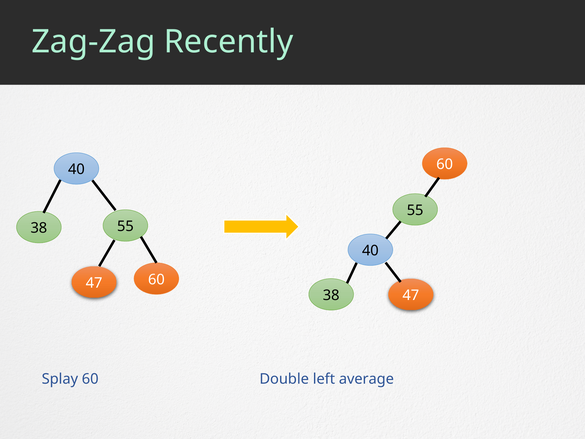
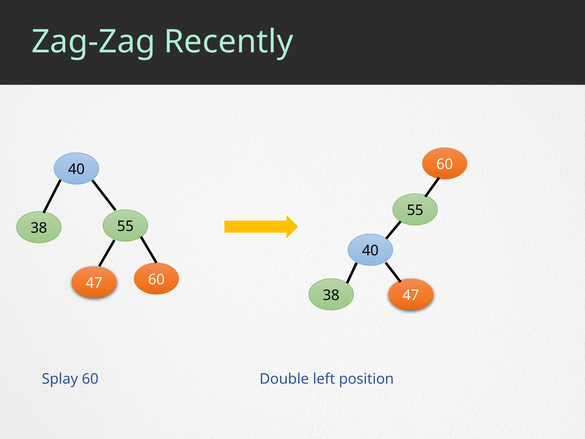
average: average -> position
